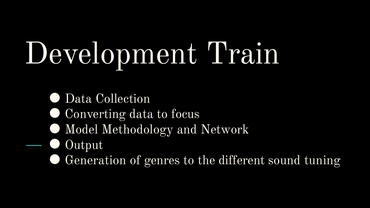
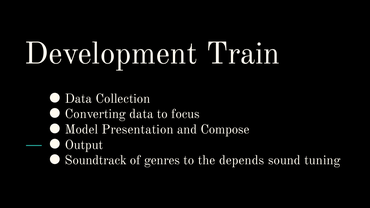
Methodology: Methodology -> Presentation
Network: Network -> Compose
Generation: Generation -> Soundtrack
different: different -> depends
